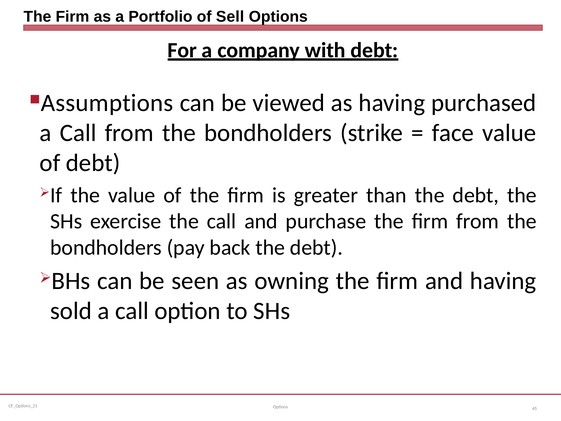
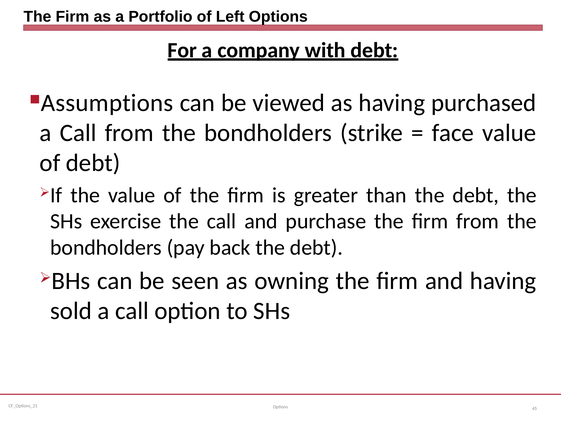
Sell: Sell -> Left
